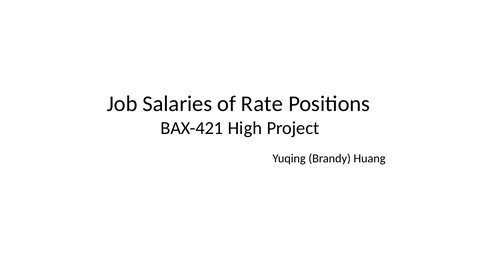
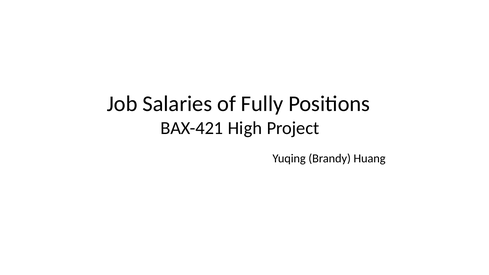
Rate: Rate -> Fully
